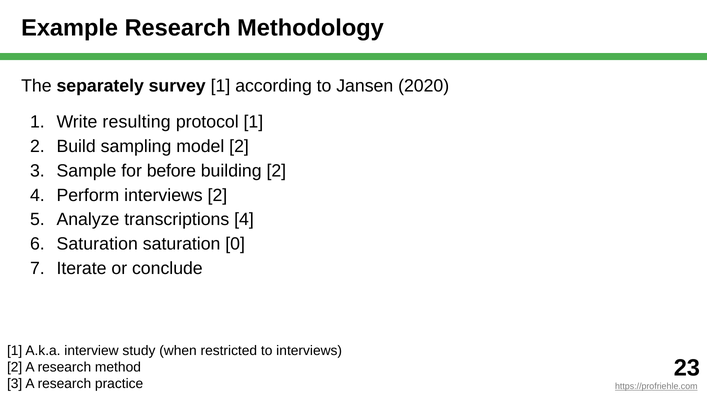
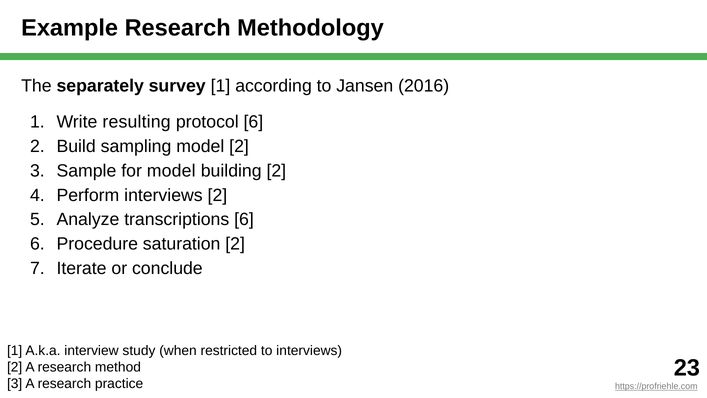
2020: 2020 -> 2016
protocol 1: 1 -> 6
for before: before -> model
transcriptions 4: 4 -> 6
Saturation at (97, 244): Saturation -> Procedure
saturation 0: 0 -> 2
